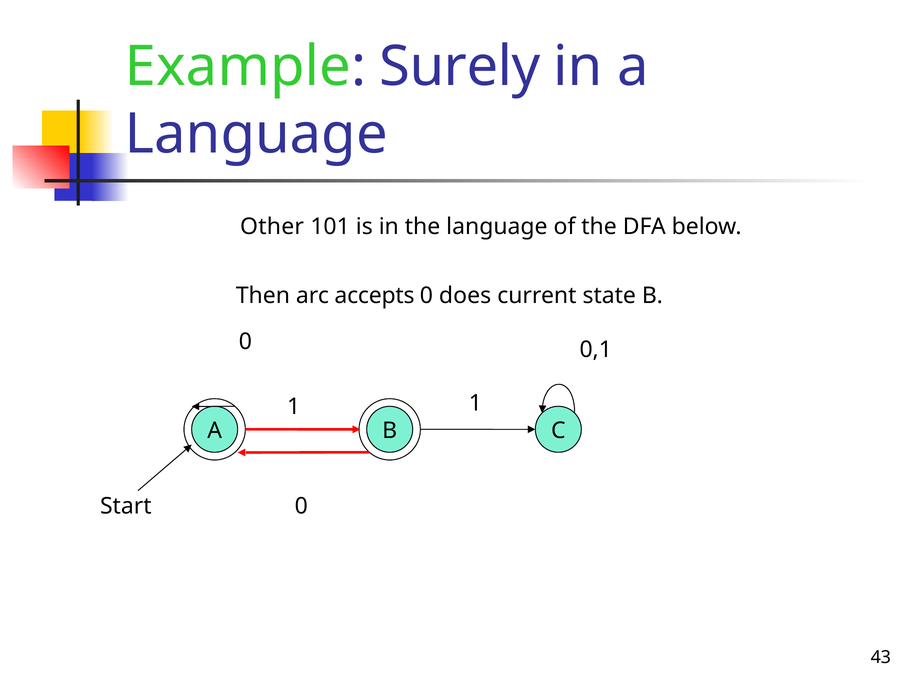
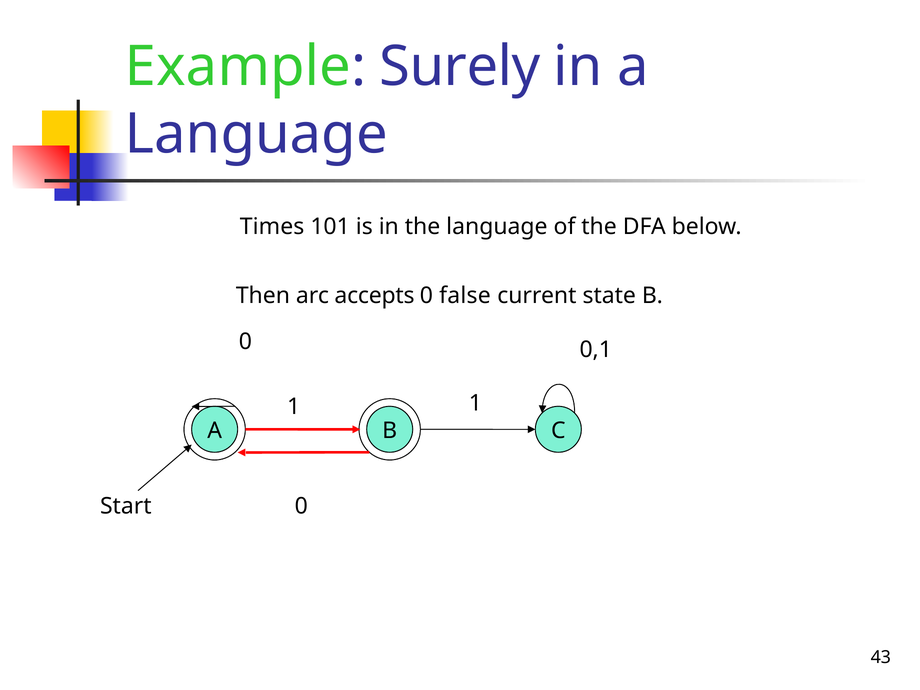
Other: Other -> Times
does: does -> false
